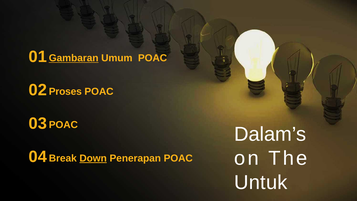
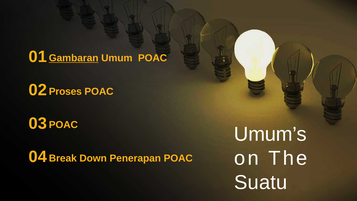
Dalam’s: Dalam’s -> Umum’s
Down underline: present -> none
Untuk: Untuk -> Suatu
